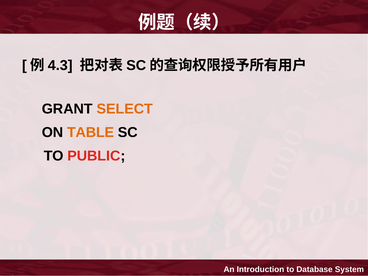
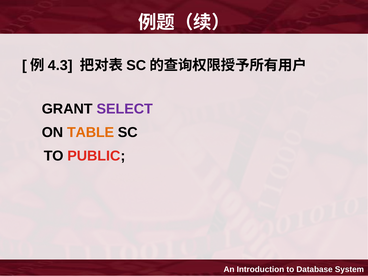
SELECT colour: orange -> purple
